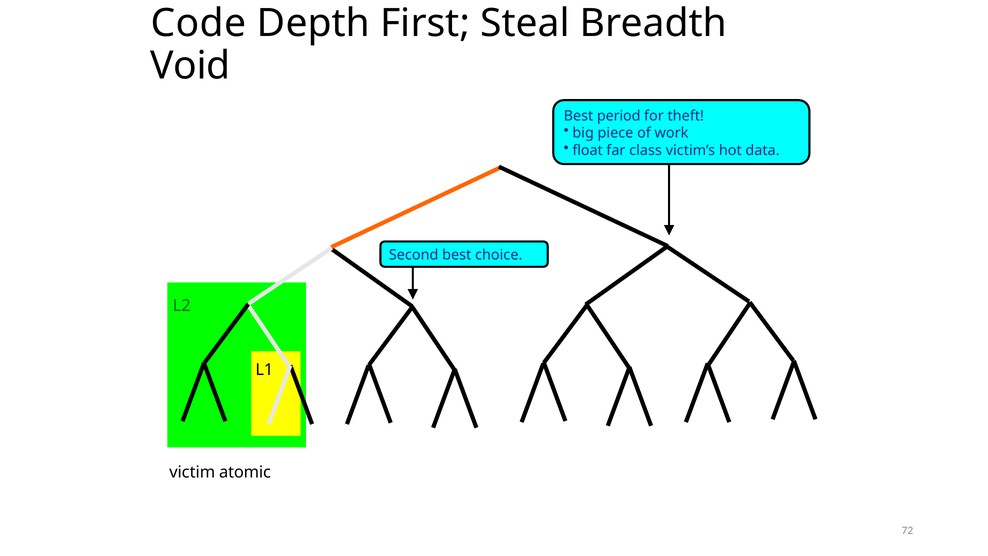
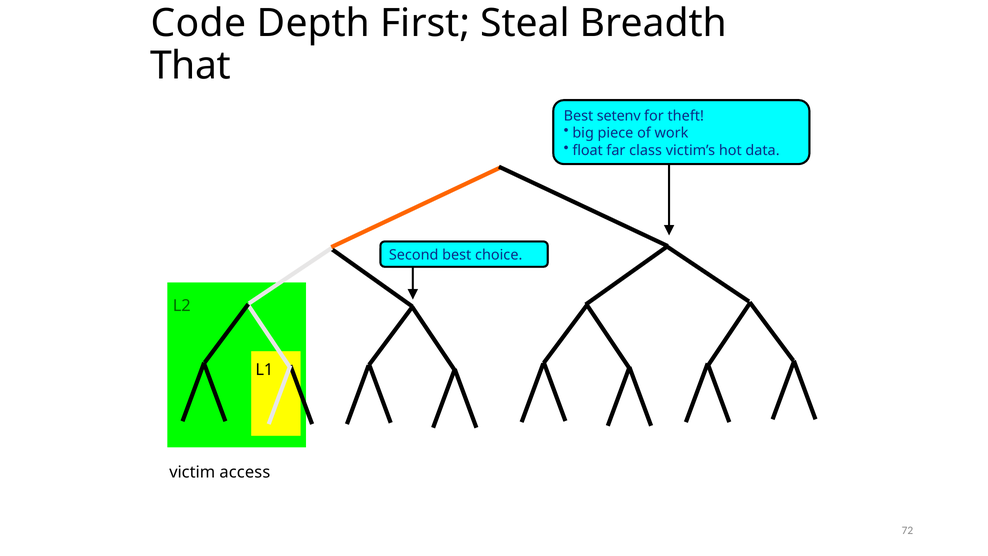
Void: Void -> That
period: period -> setenv
atomic: atomic -> access
